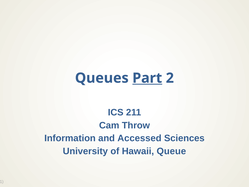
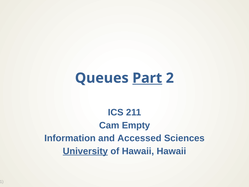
Throw: Throw -> Empty
University underline: none -> present
Hawaii Queue: Queue -> Hawaii
